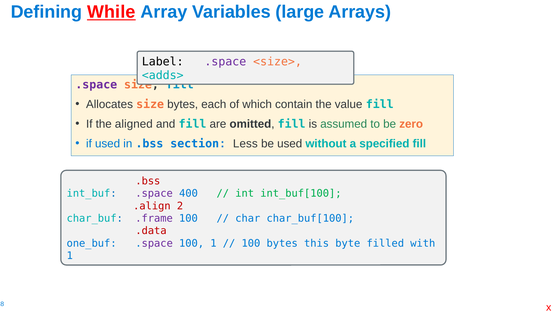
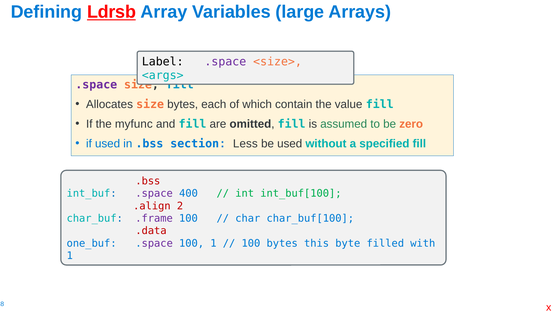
While: While -> Ldrsb
<adds>: <adds> -> <args>
aligned: aligned -> myfunc
